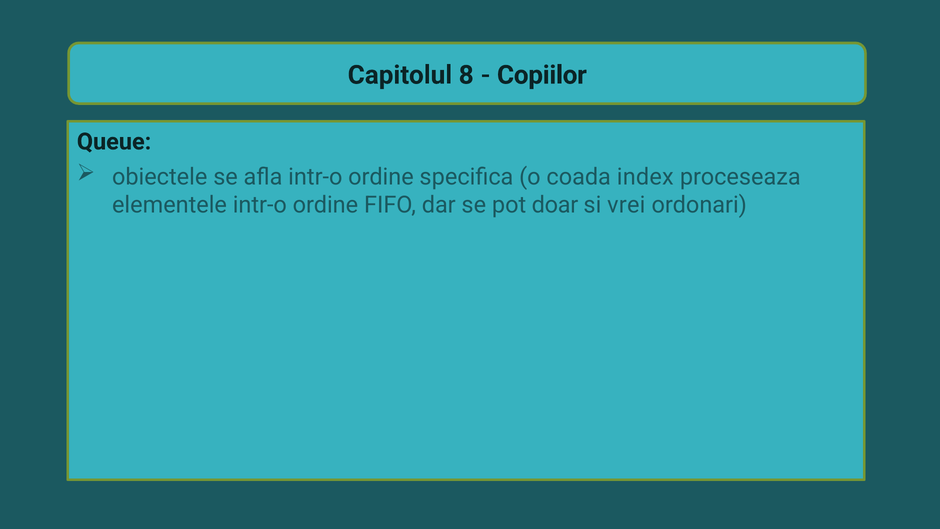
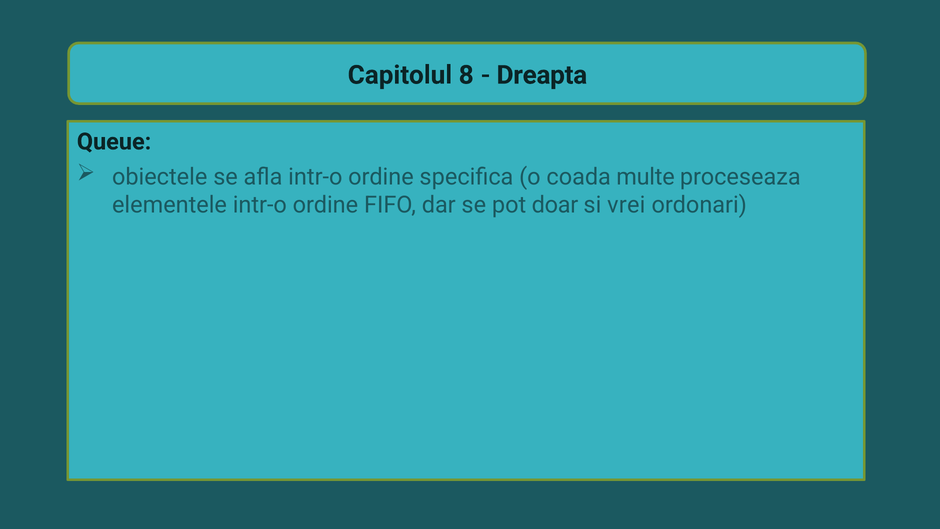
Copiilor: Copiilor -> Dreapta
index: index -> multe
